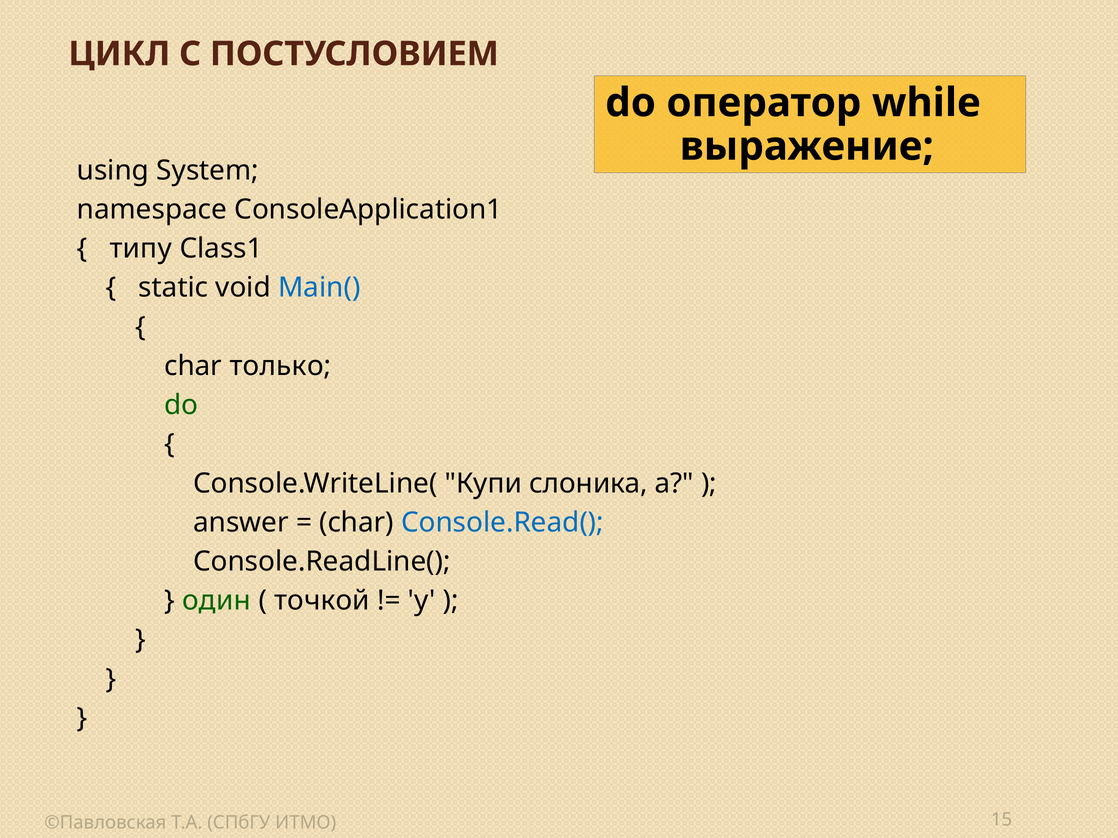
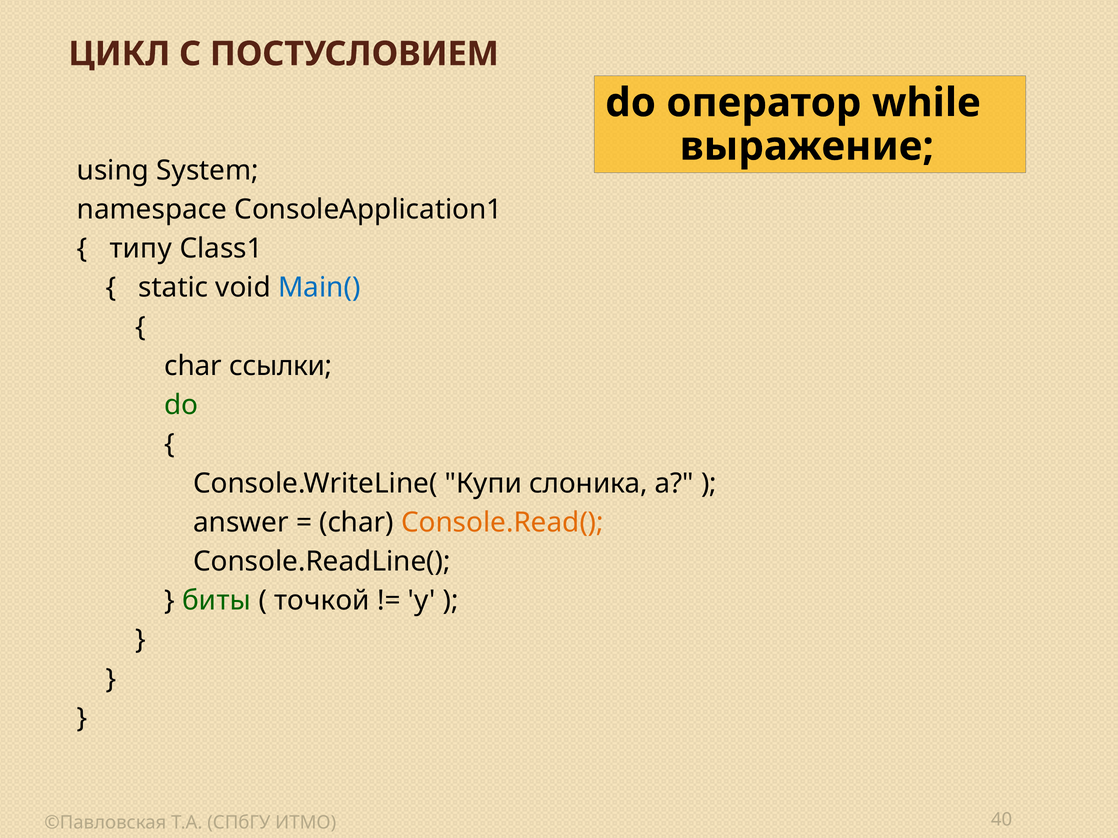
только: только -> ссылки
Console.Read( colour: blue -> orange
один: один -> биты
15: 15 -> 40
